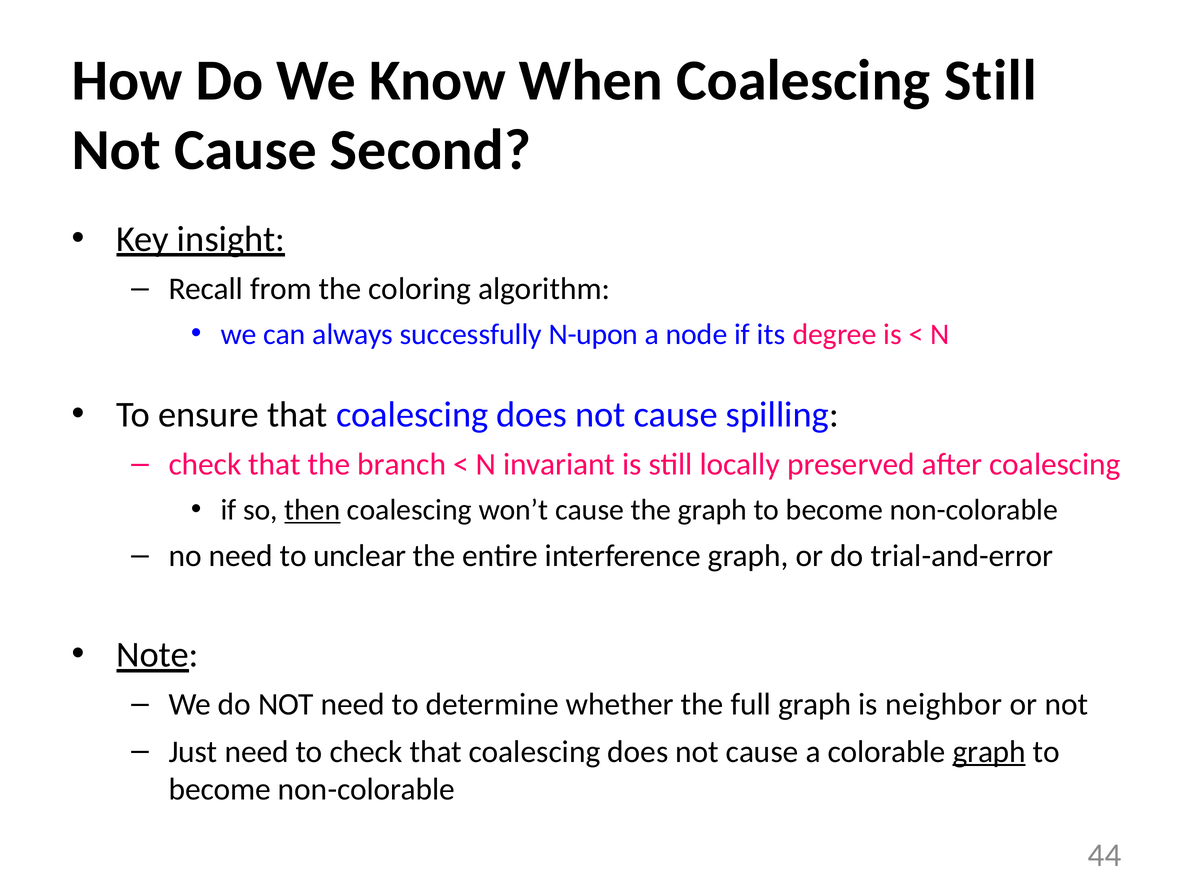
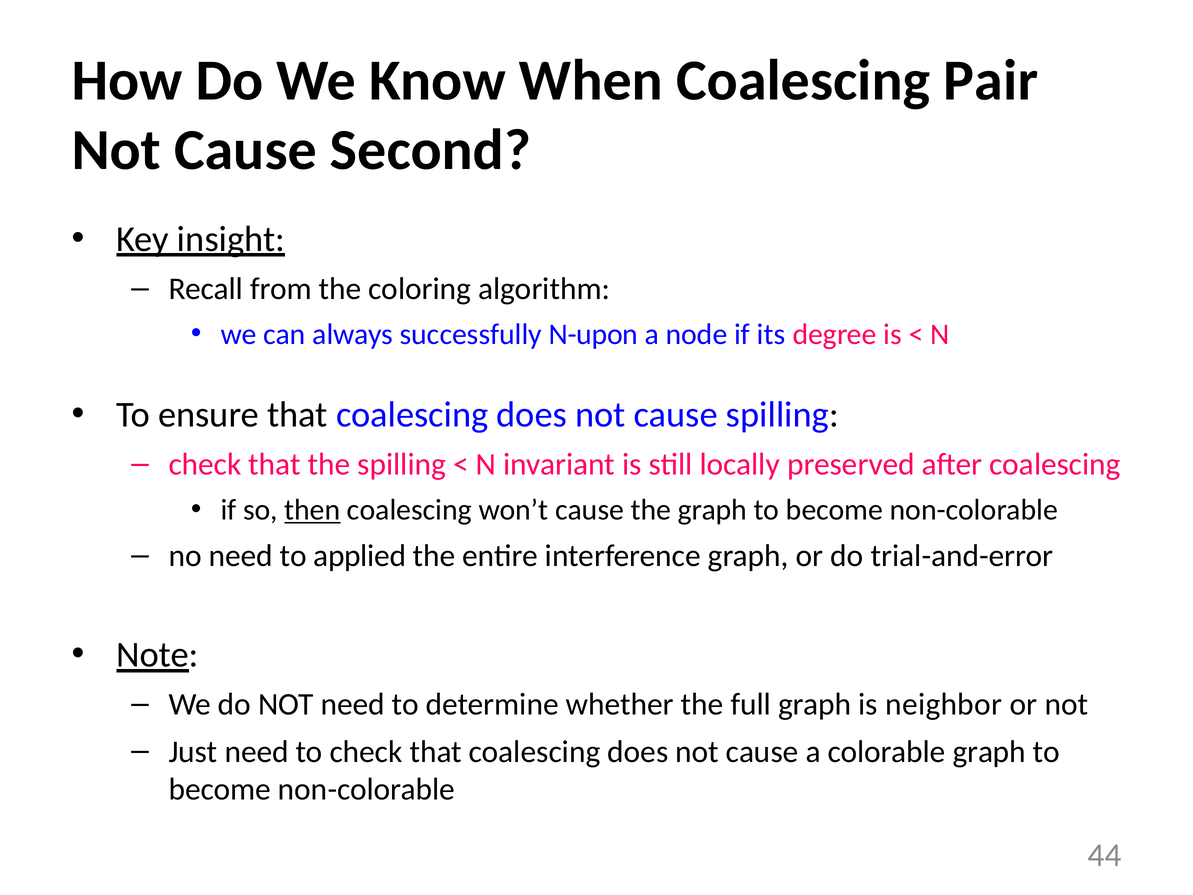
Coalescing Still: Still -> Pair
the branch: branch -> spilling
unclear: unclear -> applied
graph at (989, 751) underline: present -> none
